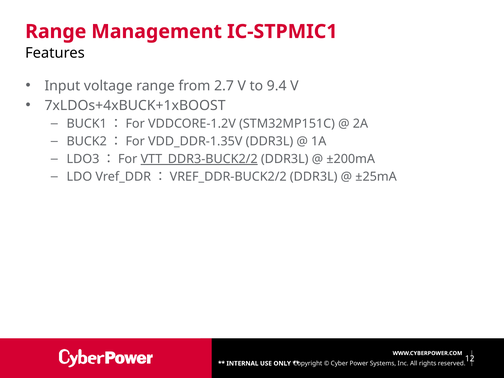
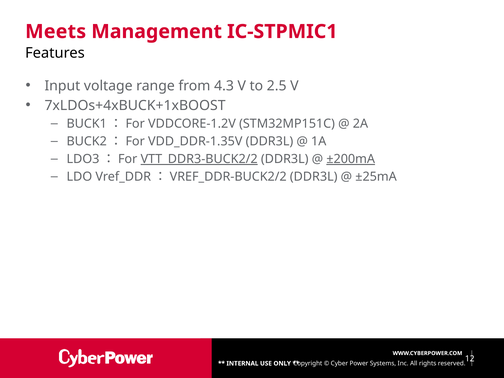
Range at (56, 32): Range -> Meets
2.7: 2.7 -> 4.3
9.4: 9.4 -> 2.5
±200mA underline: none -> present
